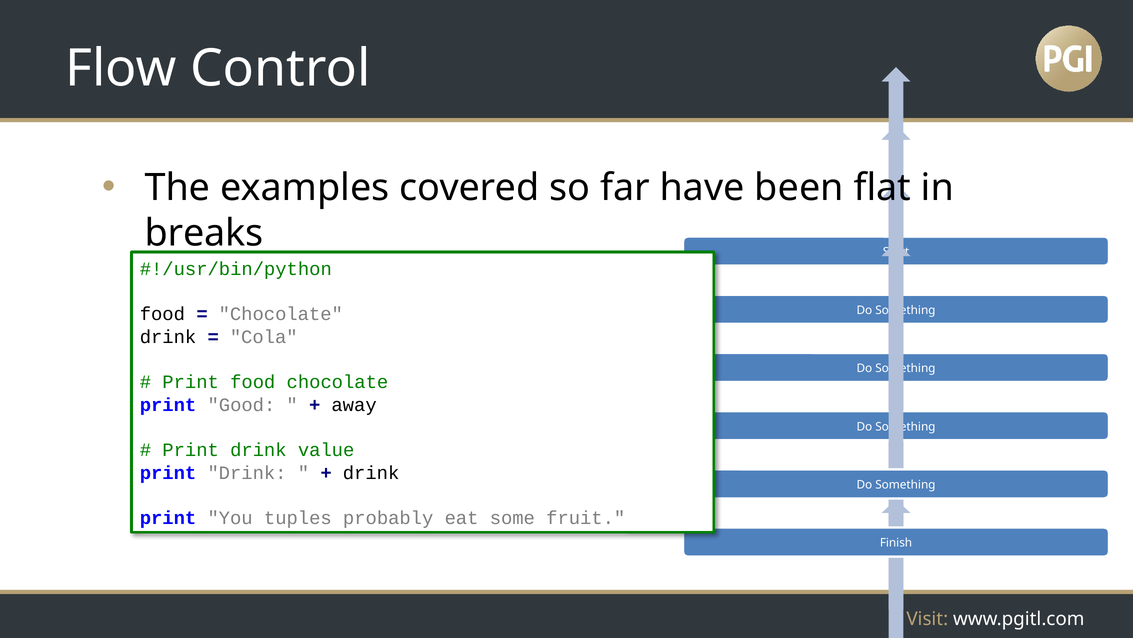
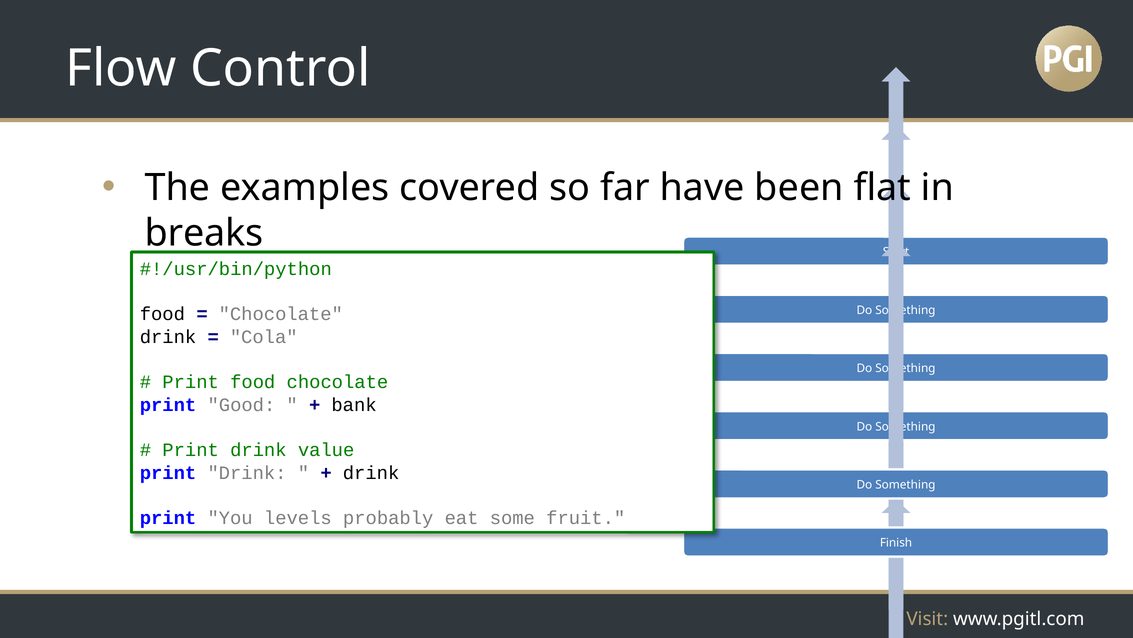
away: away -> bank
tuples: tuples -> levels
